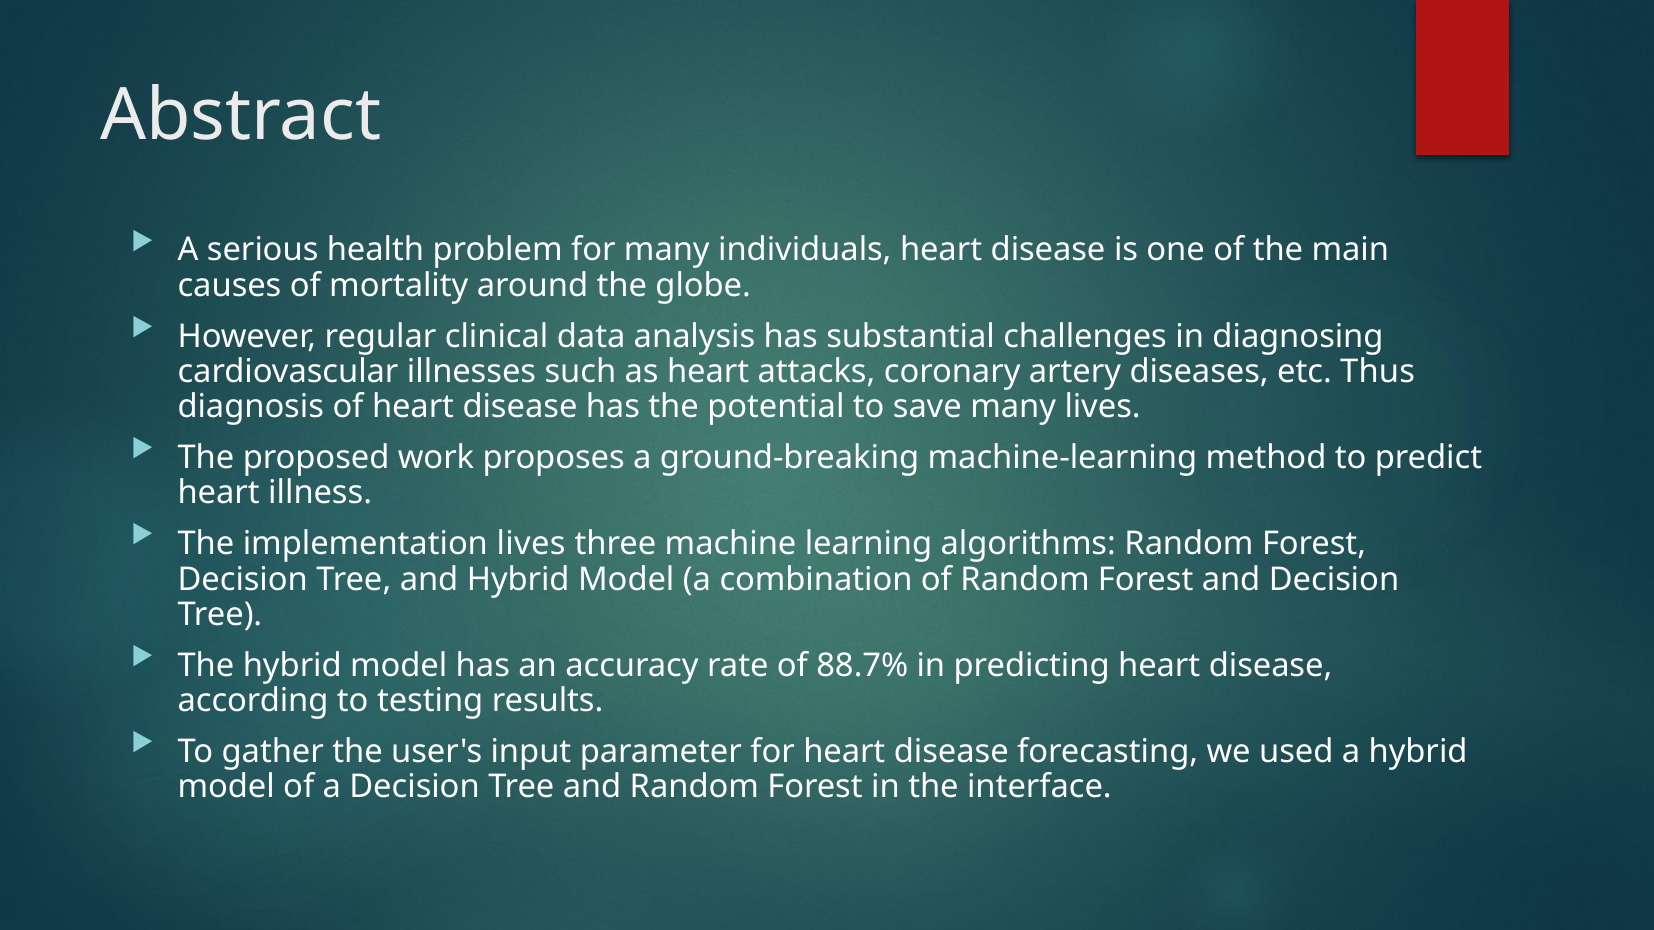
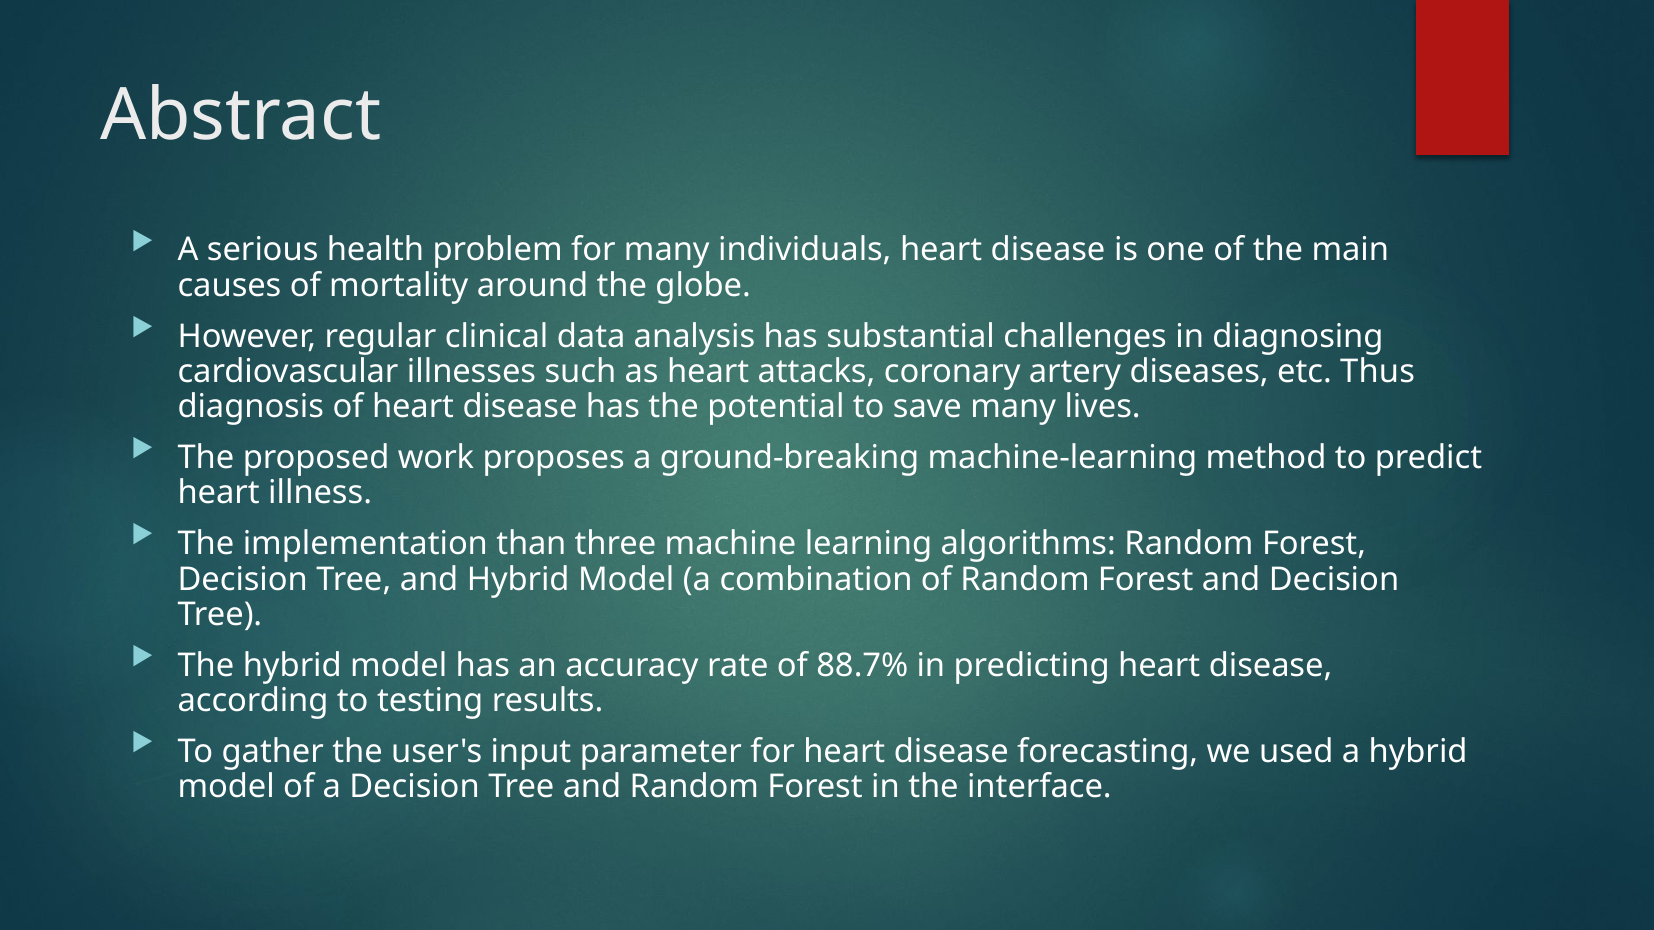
implementation lives: lives -> than
